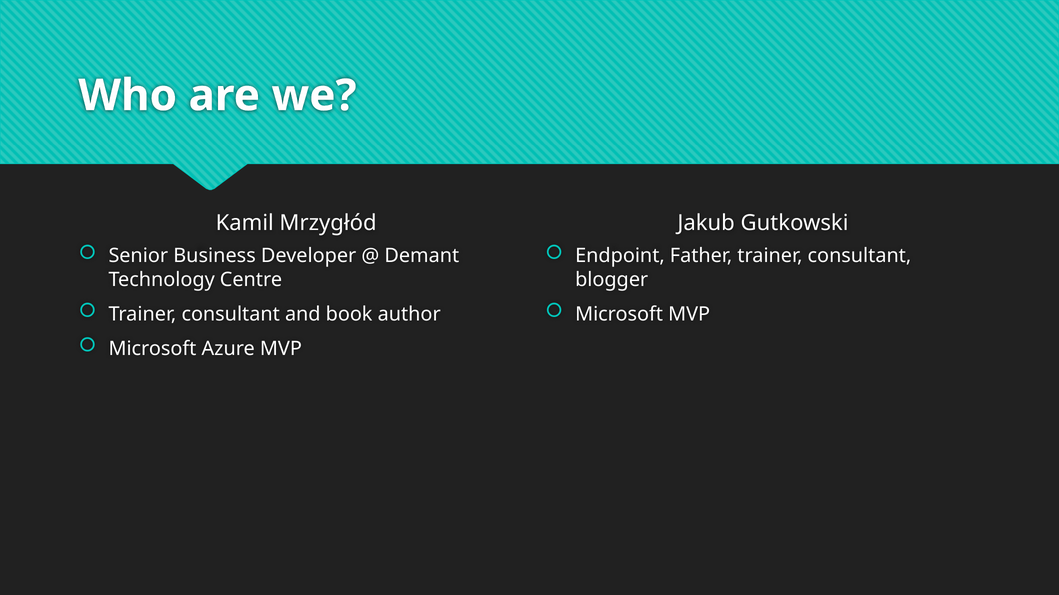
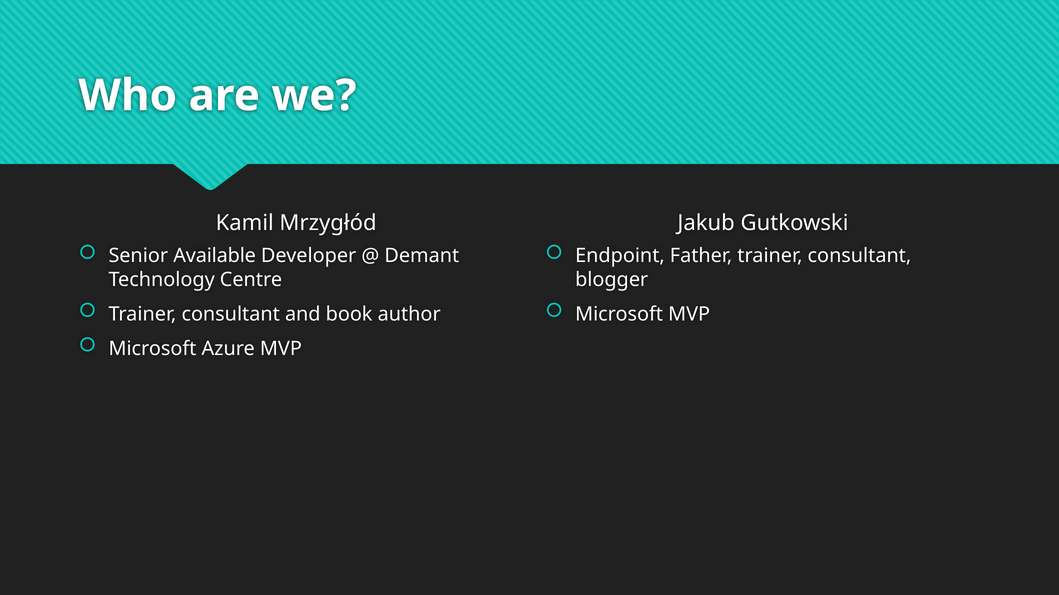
Business: Business -> Available
